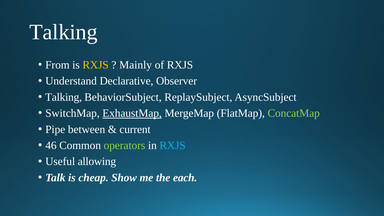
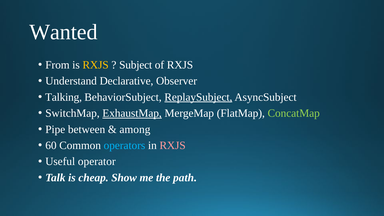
Talking at (63, 32): Talking -> Wanted
Mainly: Mainly -> Subject
ReplaySubject underline: none -> present
current: current -> among
46: 46 -> 60
operators colour: light green -> light blue
RXJS at (173, 145) colour: light blue -> pink
allowing: allowing -> operator
each: each -> path
